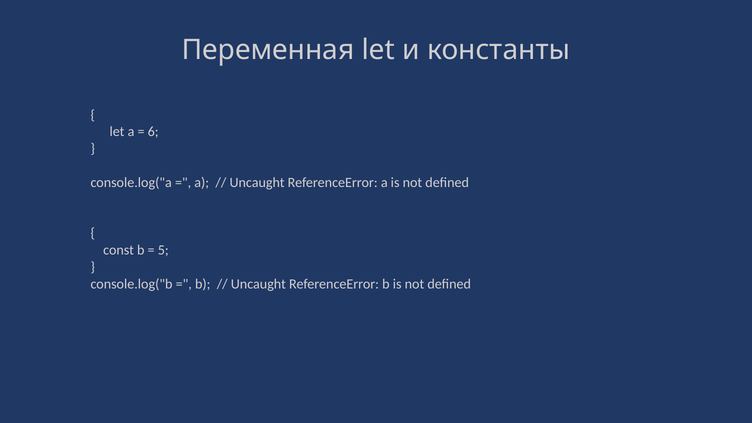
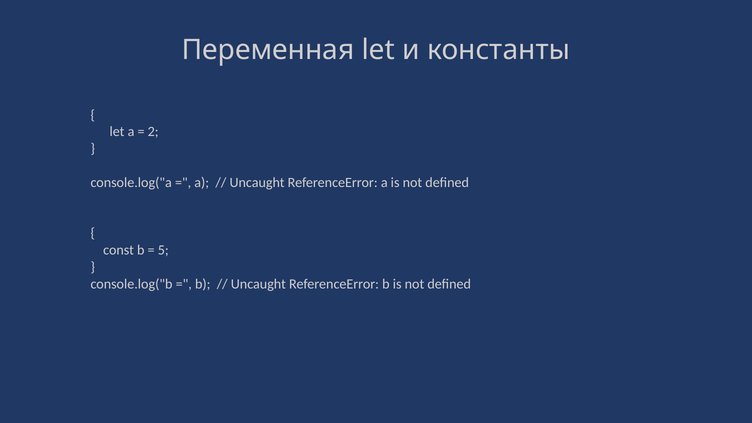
6: 6 -> 2
